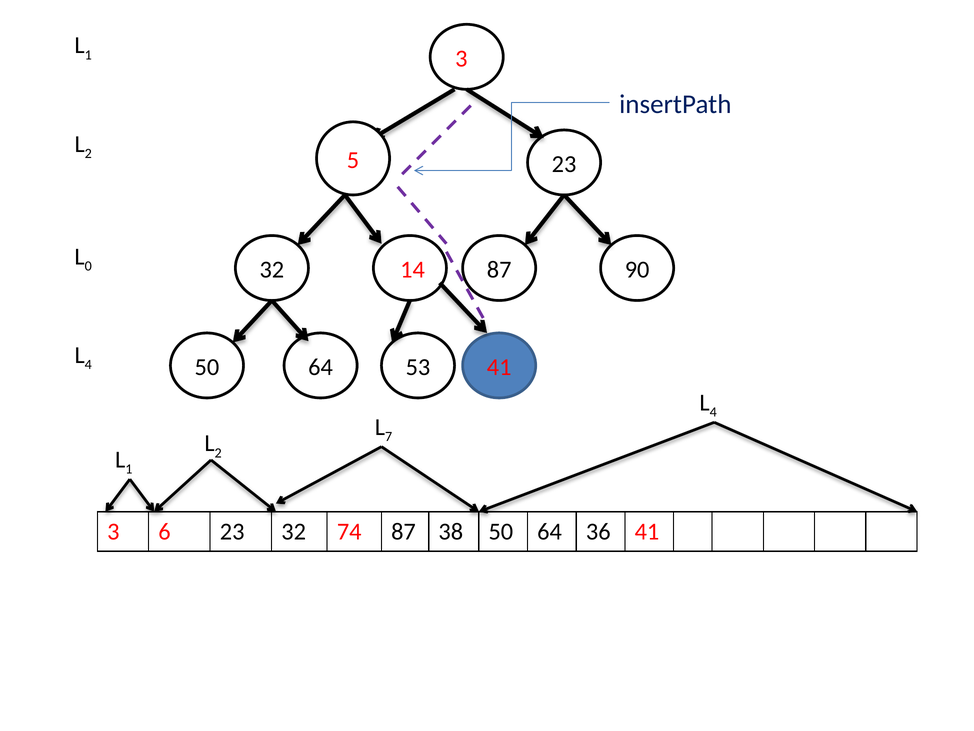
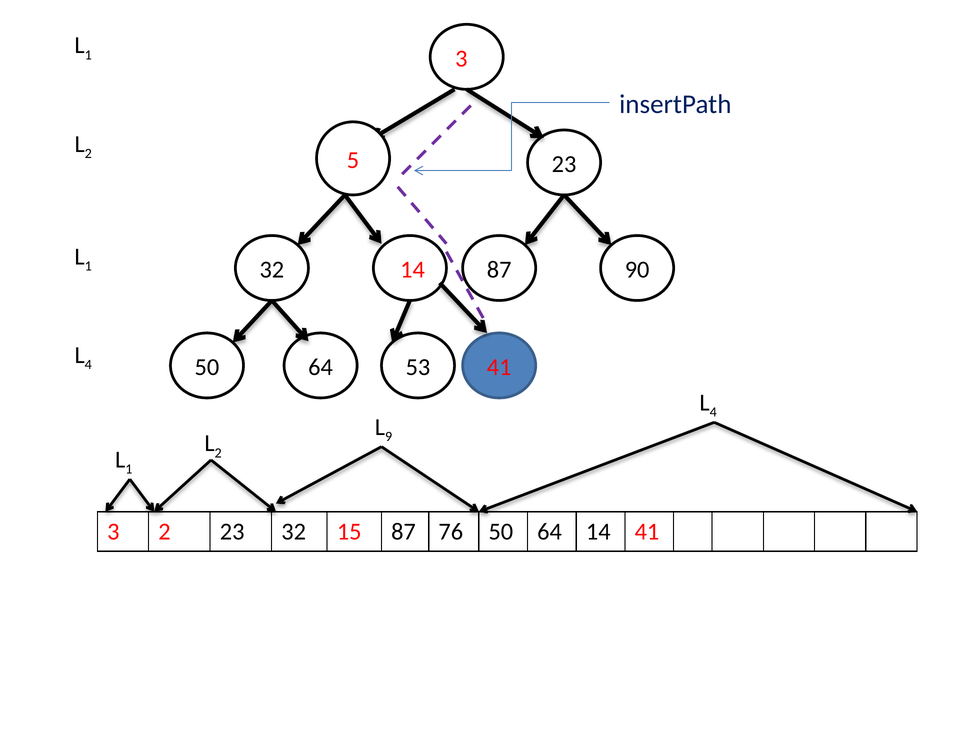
0 at (88, 266): 0 -> 1
7: 7 -> 9
3 6: 6 -> 2
74: 74 -> 15
38: 38 -> 76
64 36: 36 -> 14
